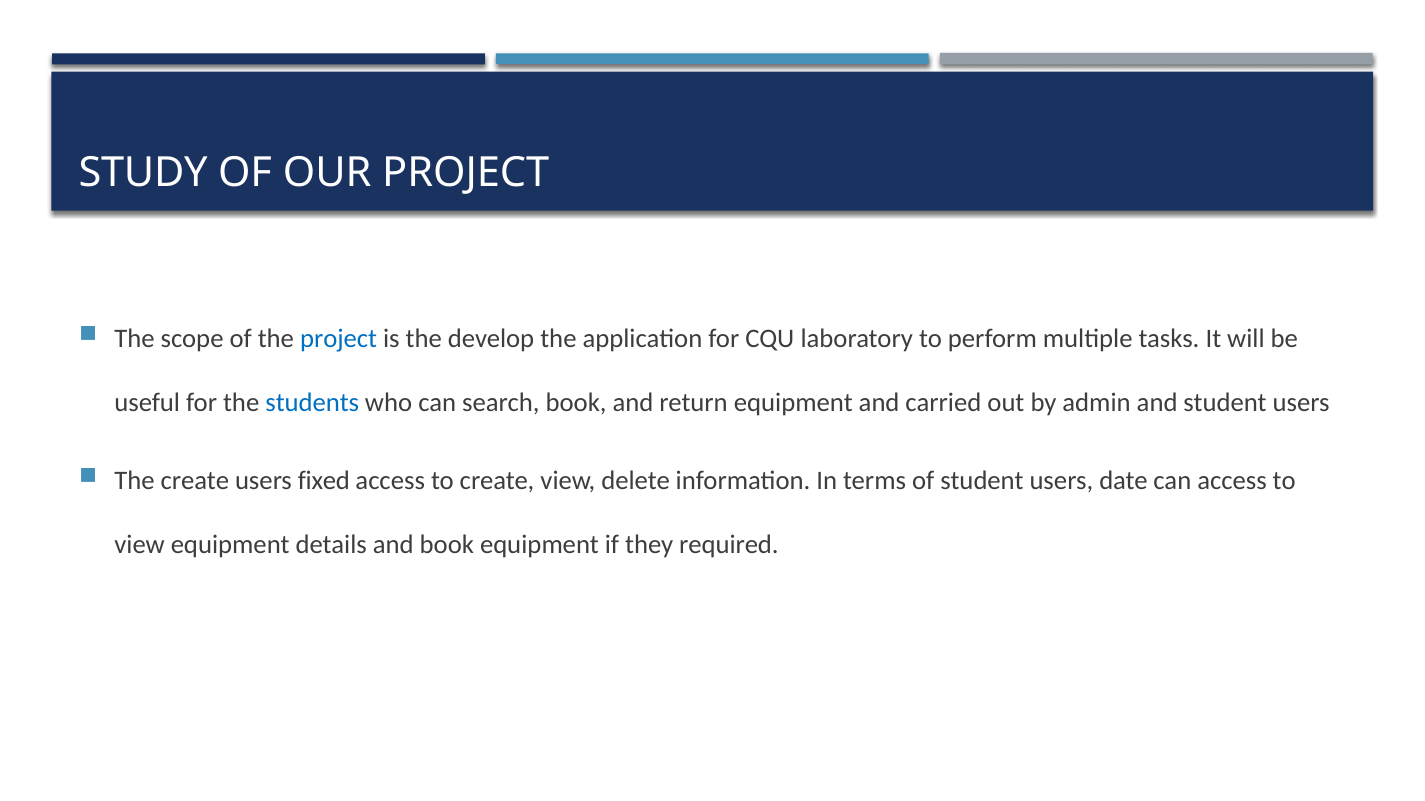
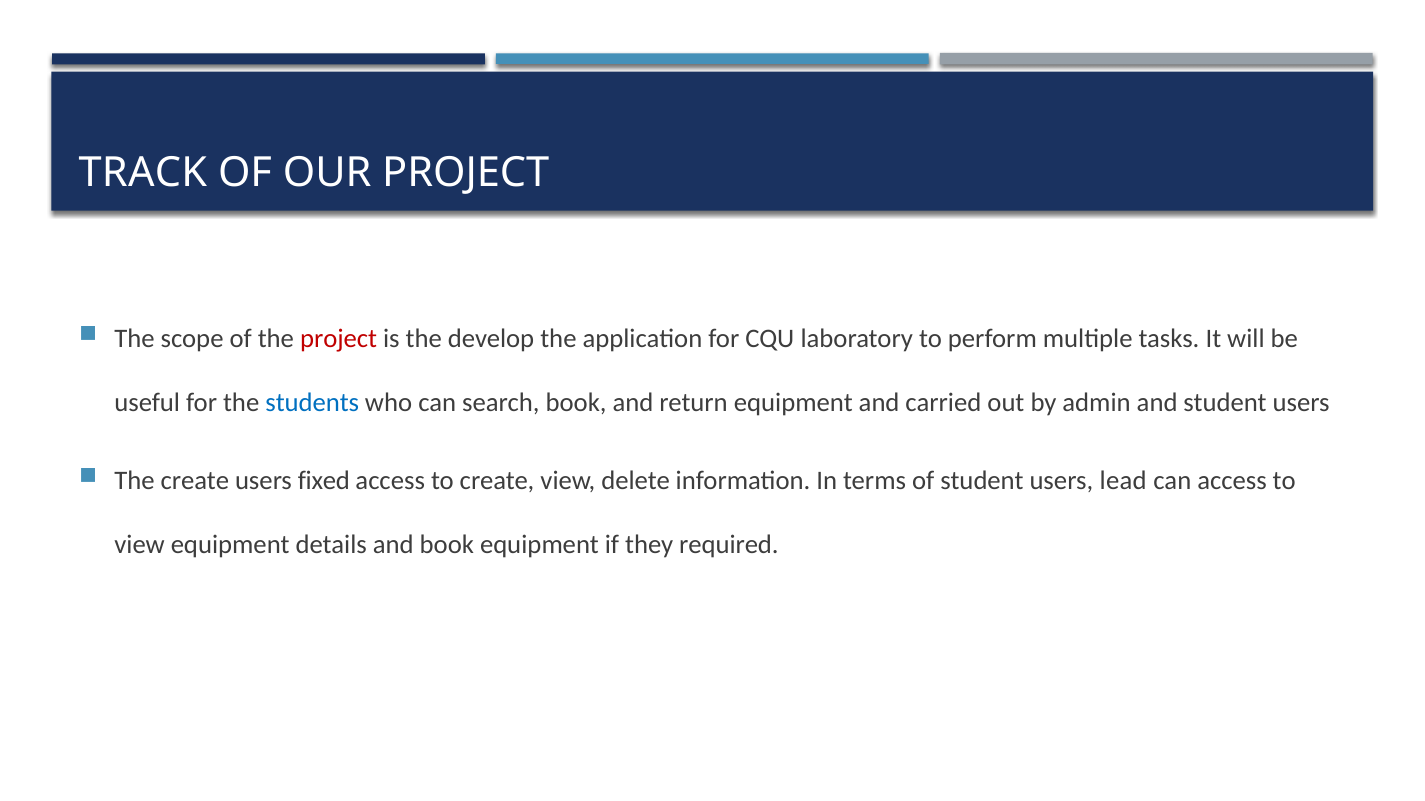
STUDY: STUDY -> TRACK
project at (339, 339) colour: blue -> red
date: date -> lead
